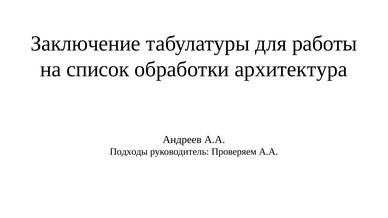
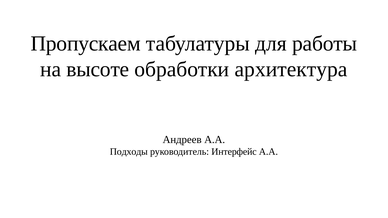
Заключение: Заключение -> Пропускаем
список: список -> высоте
Проверяем: Проверяем -> Интерфейс
